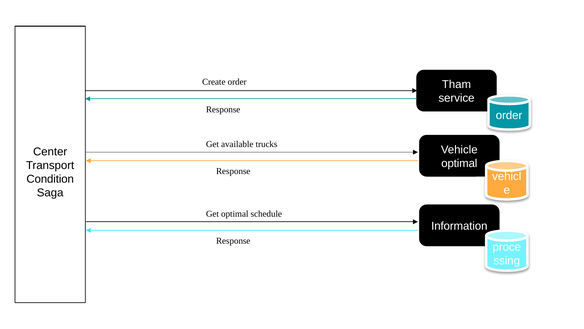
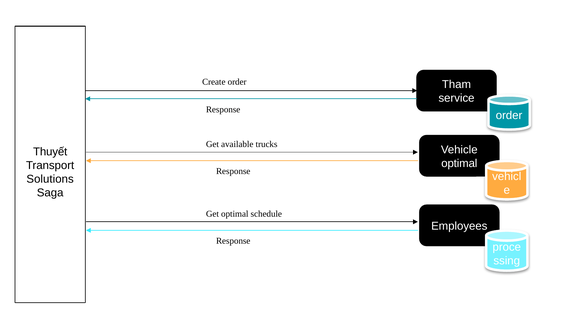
Center: Center -> Thuyết
Condition: Condition -> Solutions
Information: Information -> Employees
